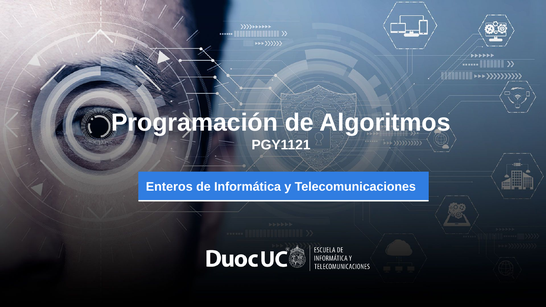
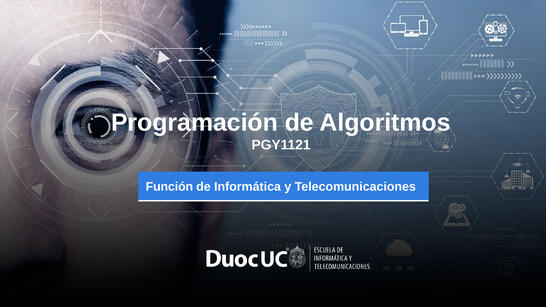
Enteros: Enteros -> Función
